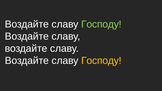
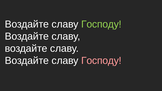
Господу at (101, 61) colour: yellow -> pink
